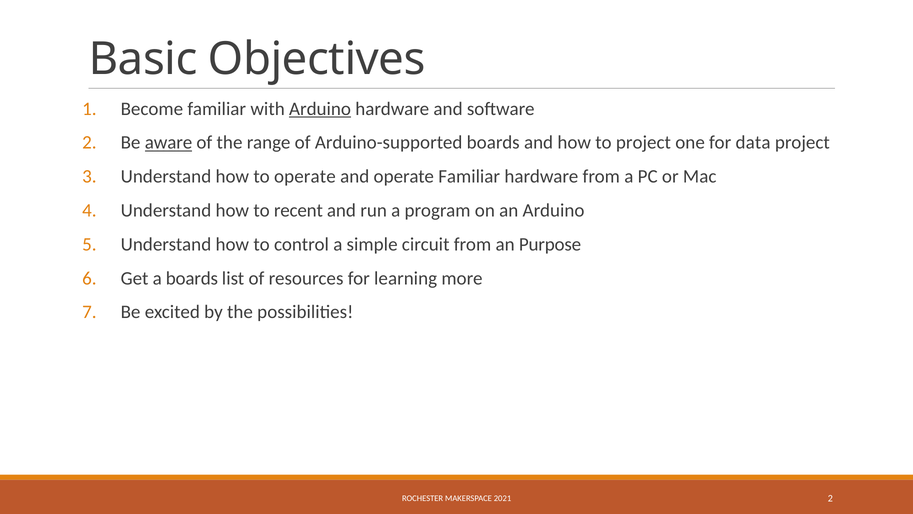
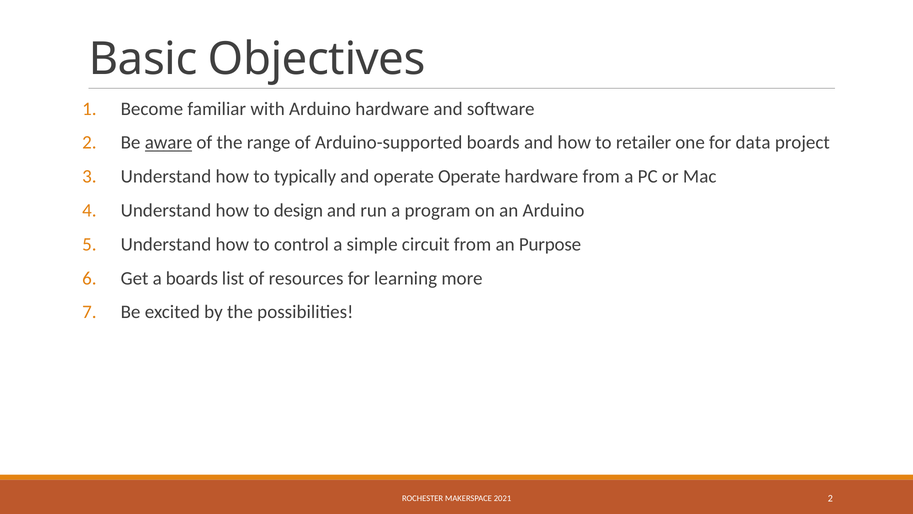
Arduino at (320, 109) underline: present -> none
to project: project -> retailer
to operate: operate -> typically
operate Familiar: Familiar -> Operate
recent: recent -> design
